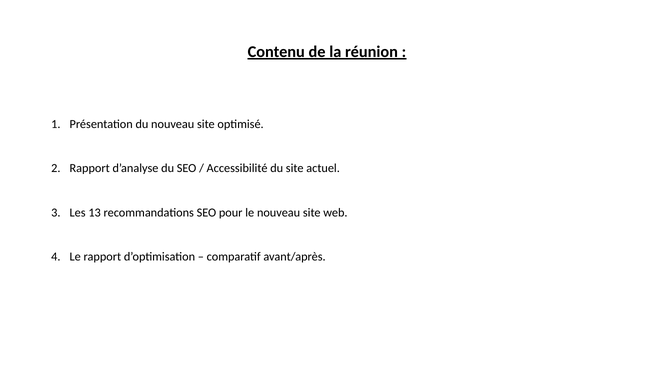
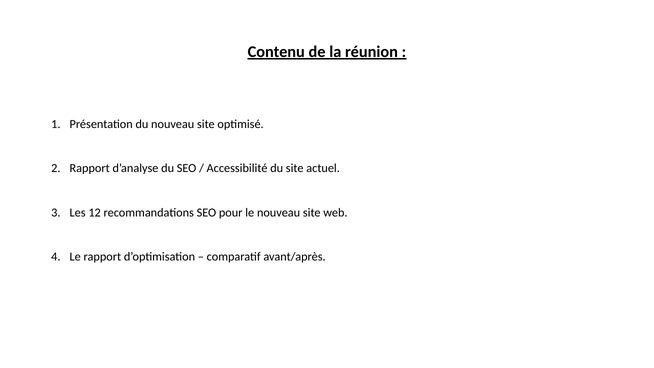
13: 13 -> 12
